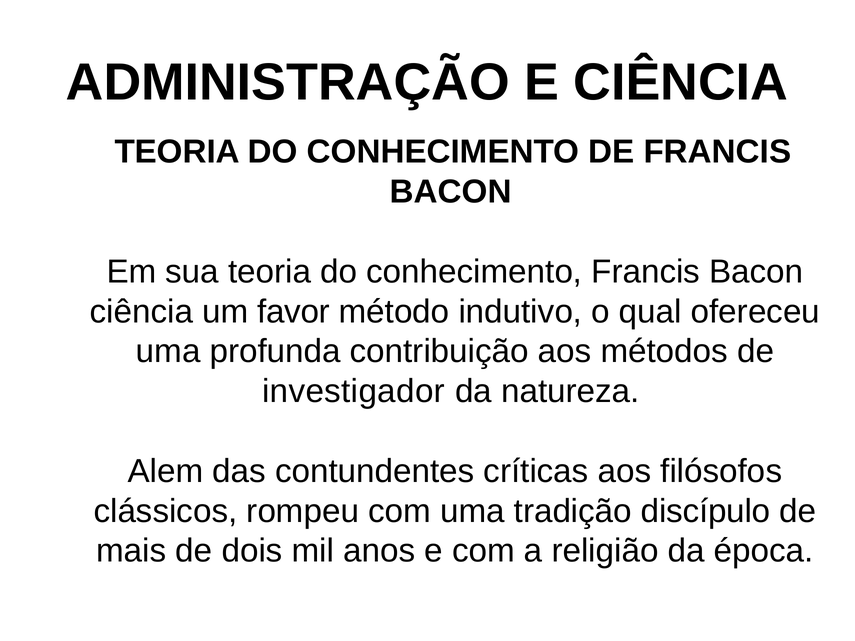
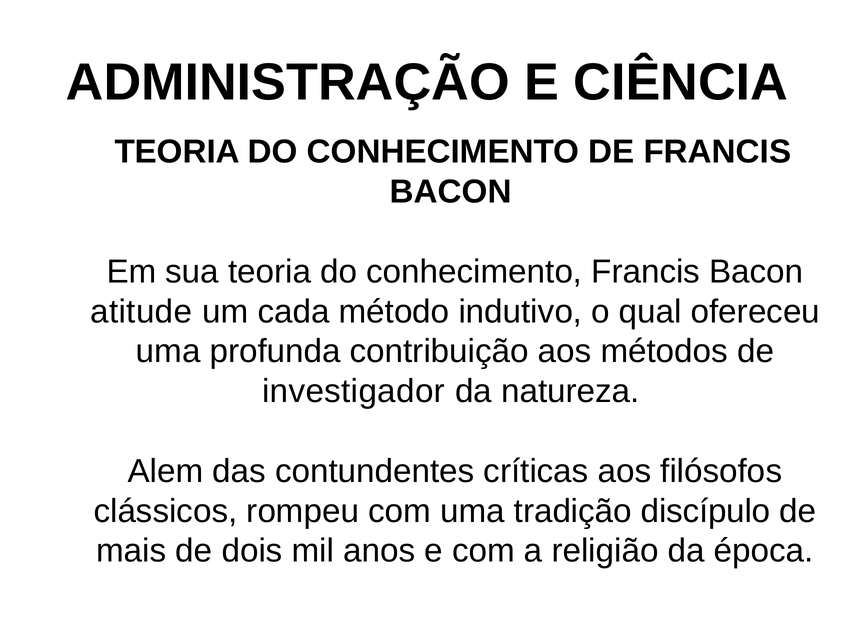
ciência at (141, 312): ciência -> atitude
favor: favor -> cada
